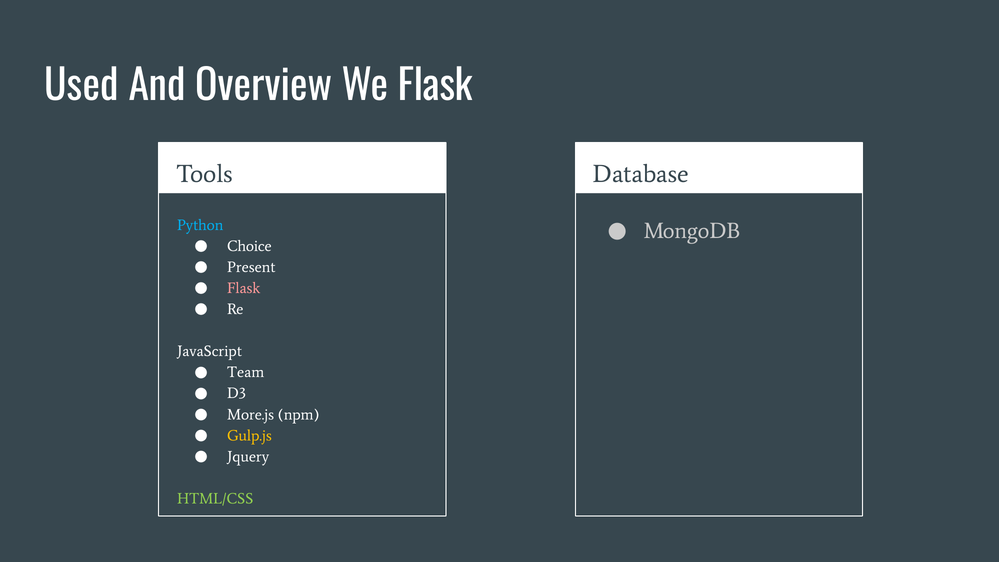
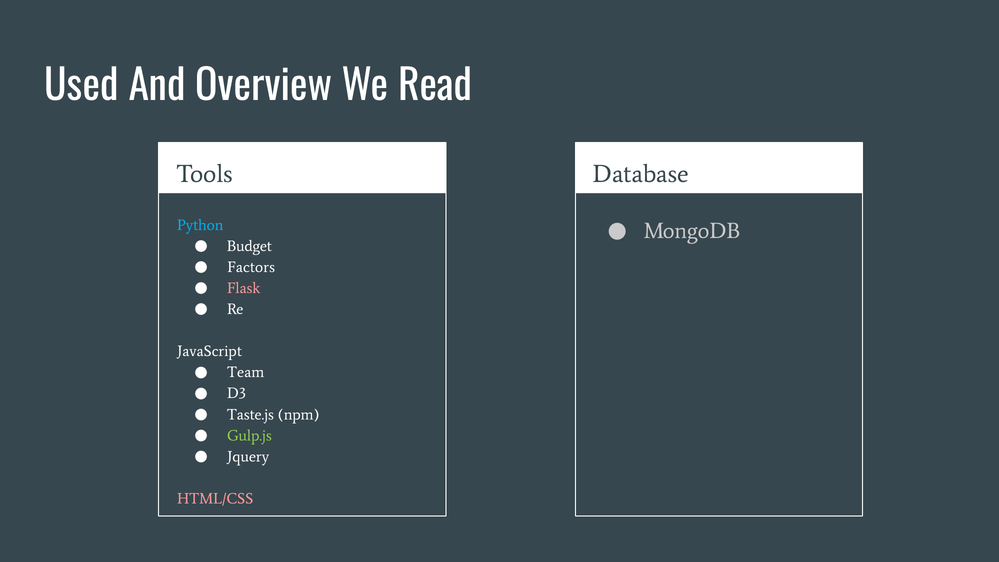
We Flask: Flask -> Read
Choice: Choice -> Budget
Present: Present -> Factors
More.js: More.js -> Taste.js
Gulp.js colour: yellow -> light green
HTML/CSS colour: light green -> pink
